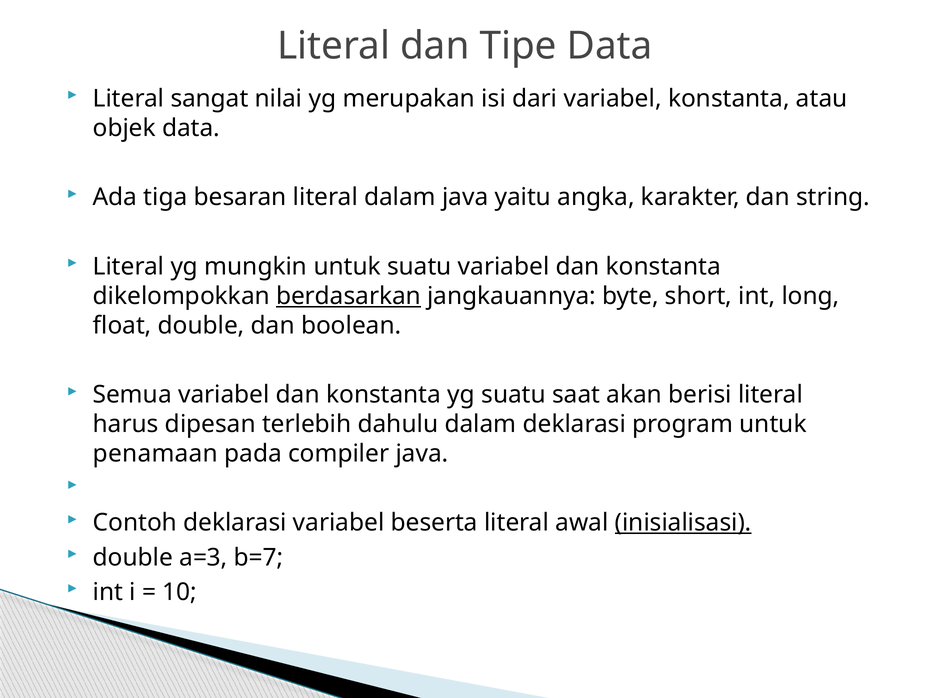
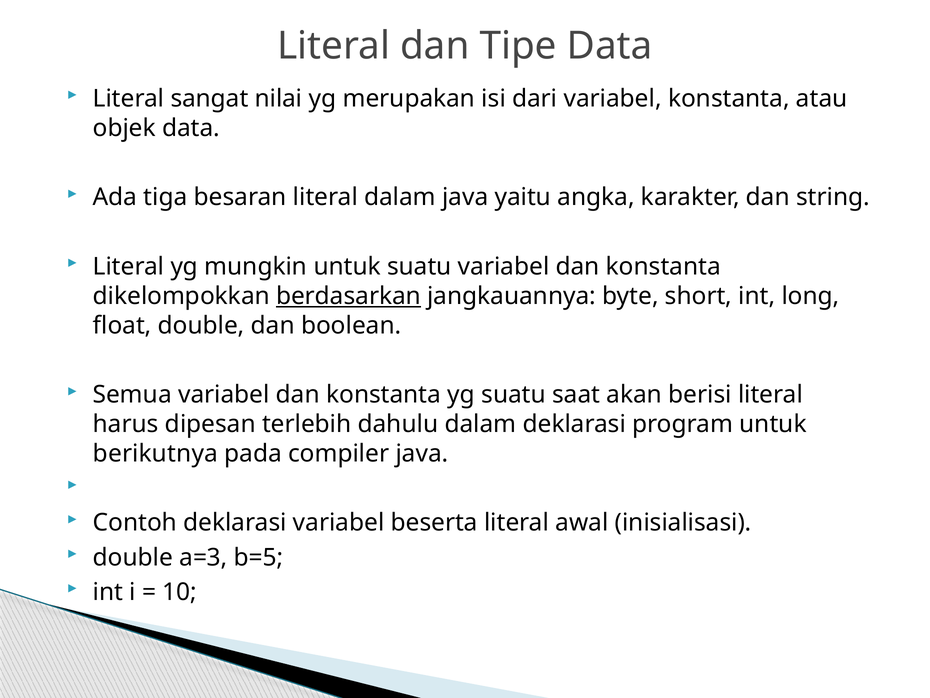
penamaan: penamaan -> berikutnya
inisialisasi underline: present -> none
b=7: b=7 -> b=5
